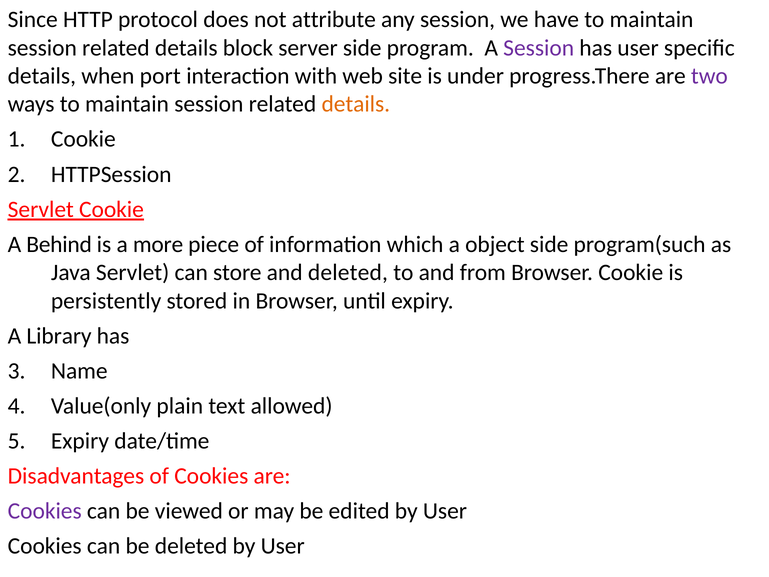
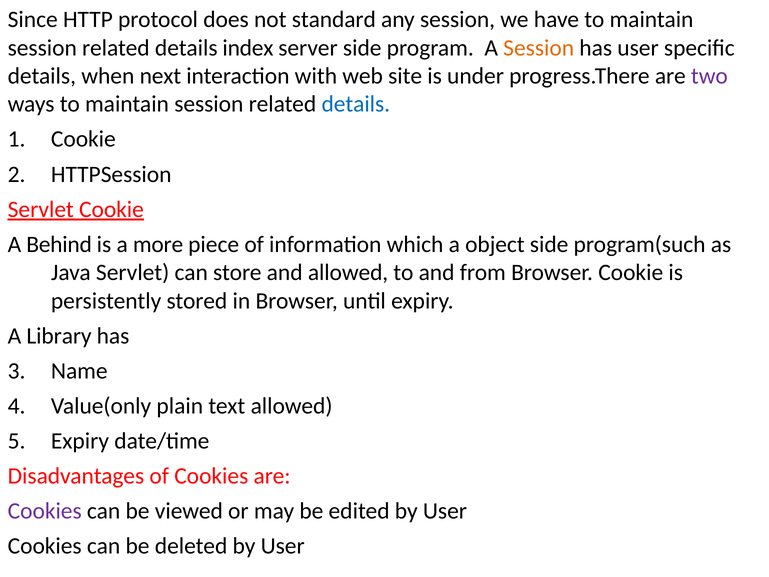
attribute: attribute -> standard
block: block -> index
Session at (539, 48) colour: purple -> orange
port: port -> next
details at (356, 104) colour: orange -> blue
and deleted: deleted -> allowed
